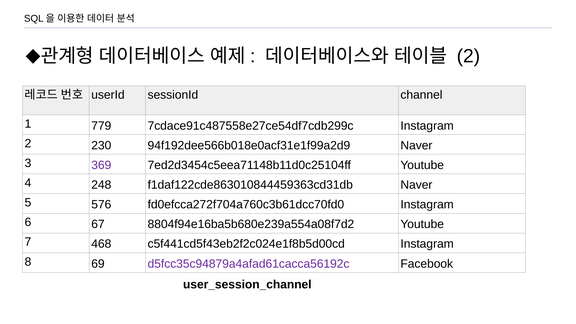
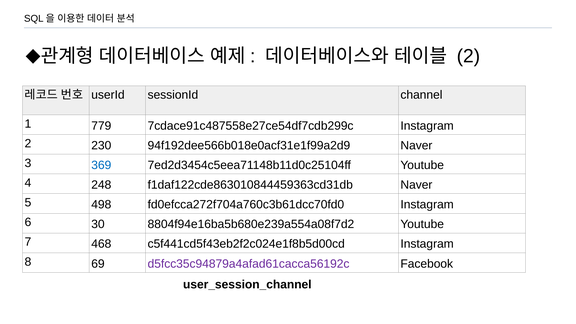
369 colour: purple -> blue
576: 576 -> 498
67: 67 -> 30
